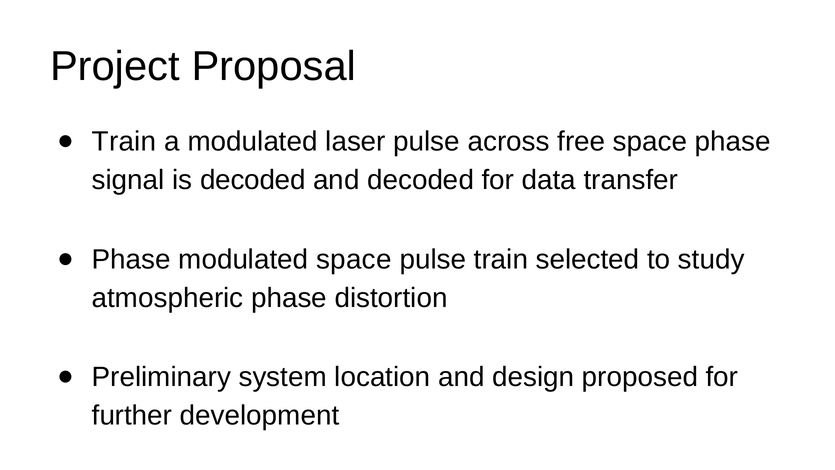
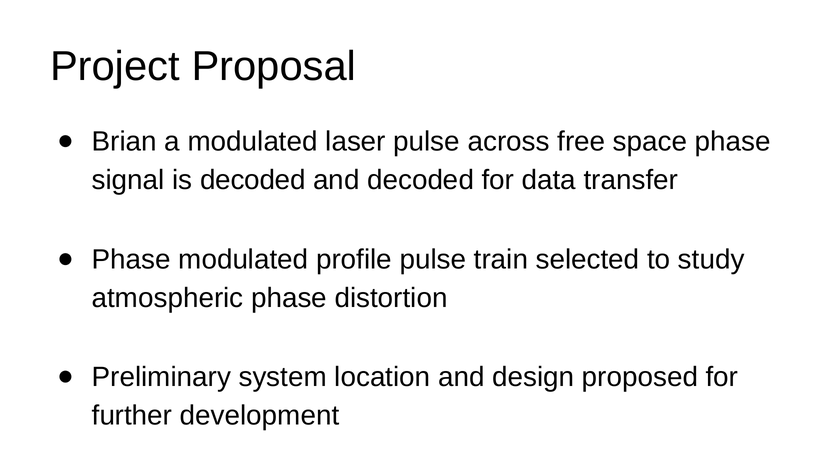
Train at (124, 142): Train -> Brian
modulated space: space -> profile
